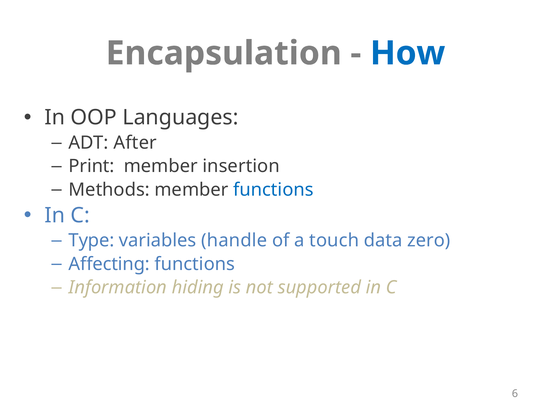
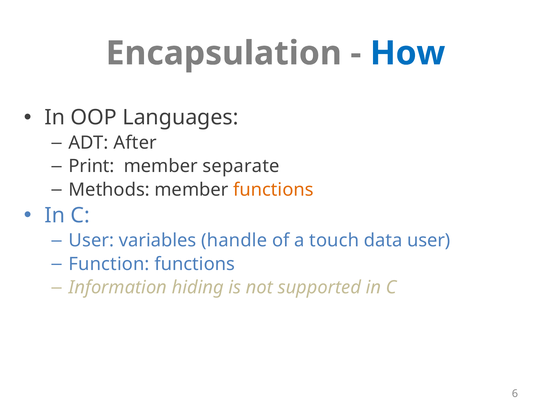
insertion: insertion -> separate
functions at (273, 190) colour: blue -> orange
Type at (91, 241): Type -> User
data zero: zero -> user
Affecting: Affecting -> Function
